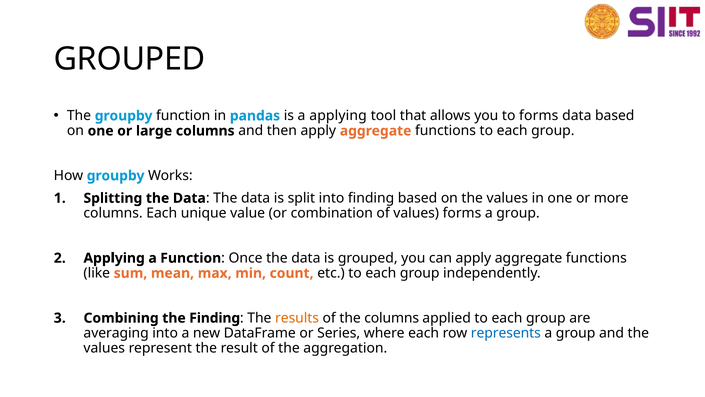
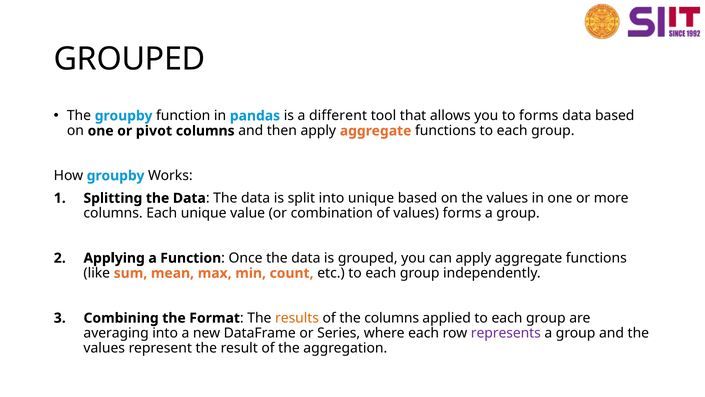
a applying: applying -> different
large: large -> pivot
into finding: finding -> unique
the Finding: Finding -> Format
represents colour: blue -> purple
